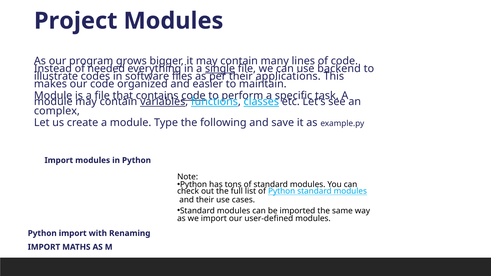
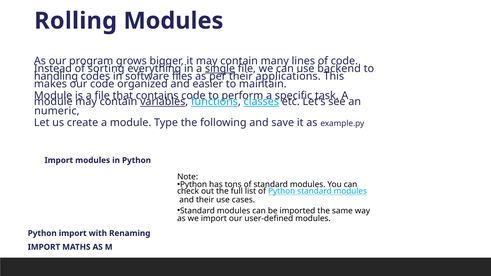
Project: Project -> Rolling
needed: needed -> sorting
illustrate: illustrate -> handling
code at (193, 96) underline: present -> none
complex: complex -> numeric
